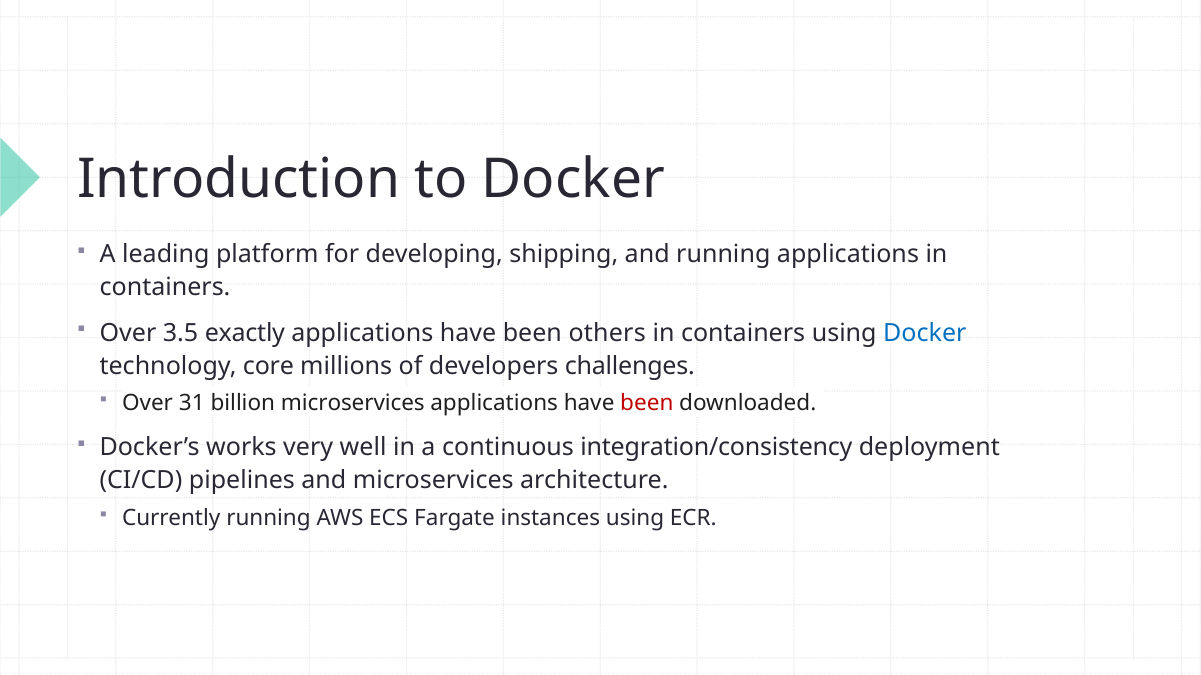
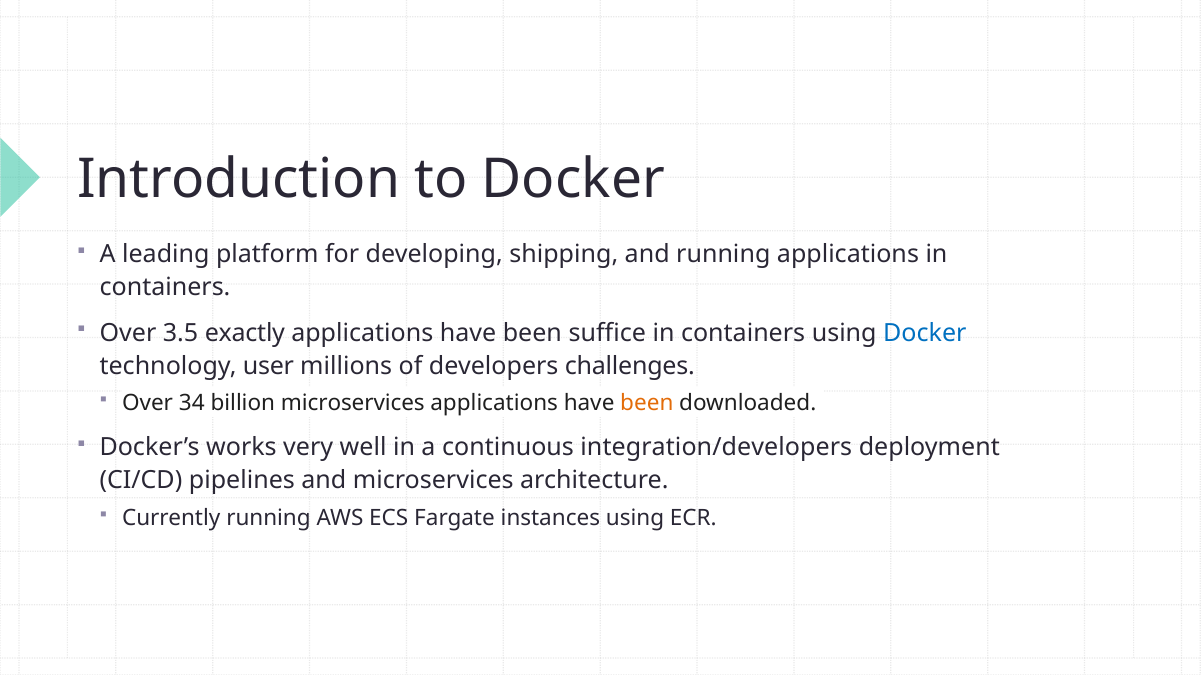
others: others -> suffice
core: core -> user
31: 31 -> 34
been at (647, 404) colour: red -> orange
integration/consistency: integration/consistency -> integration/developers
